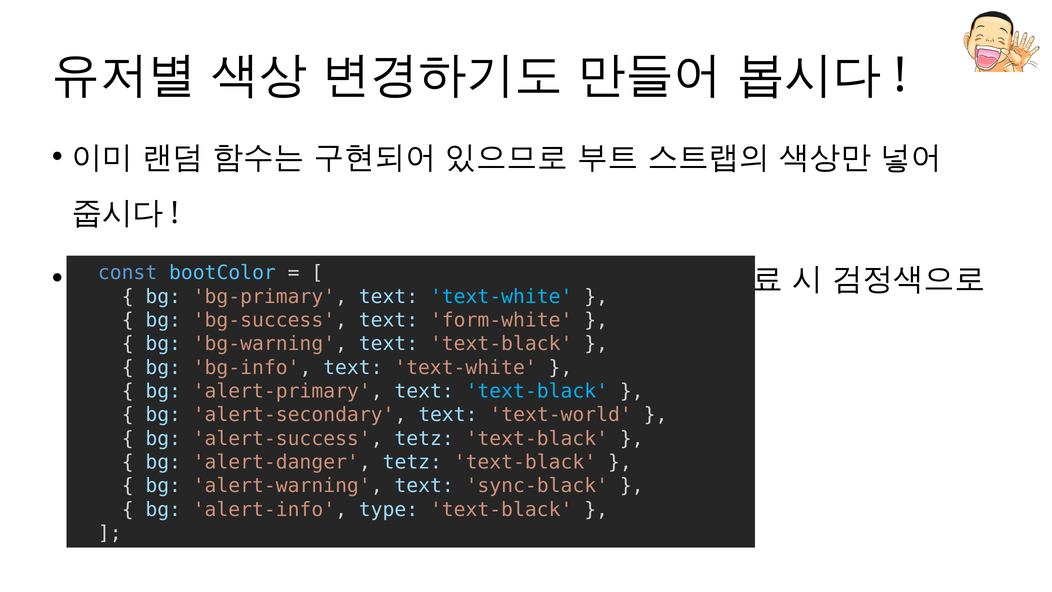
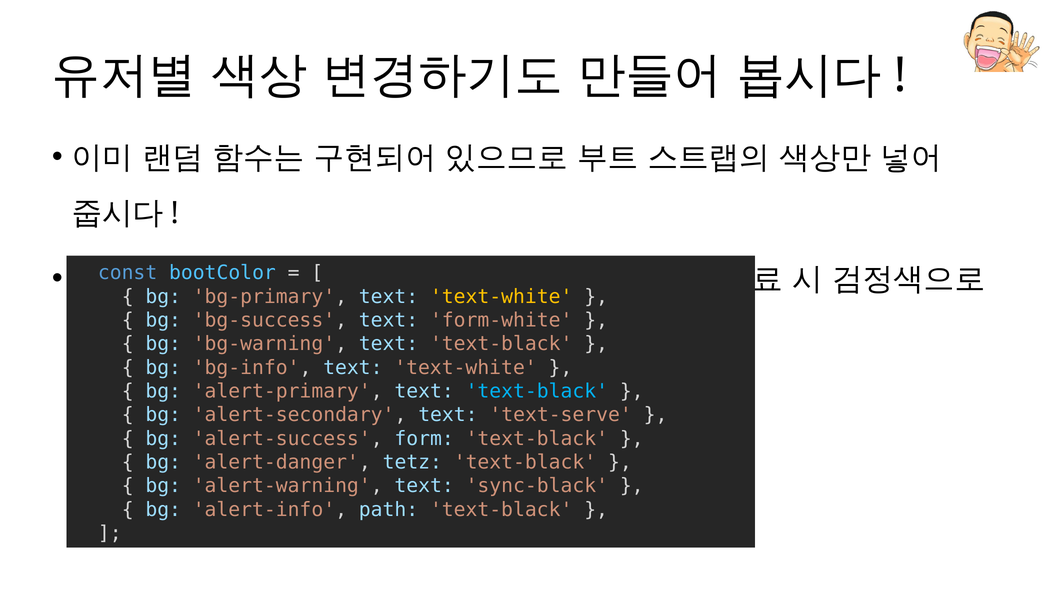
text-white at (501, 296) colour: light blue -> yellow
text-world: text-world -> text-serve
alert-success tetz: tetz -> form
type: type -> path
